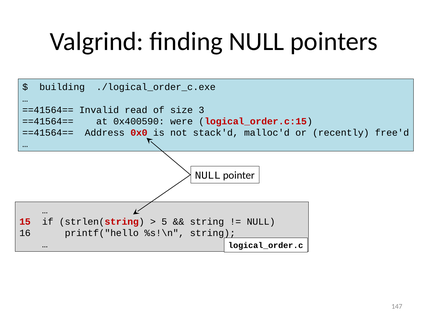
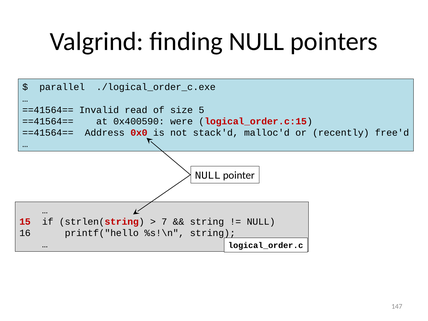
building: building -> parallel
3: 3 -> 5
5: 5 -> 7
